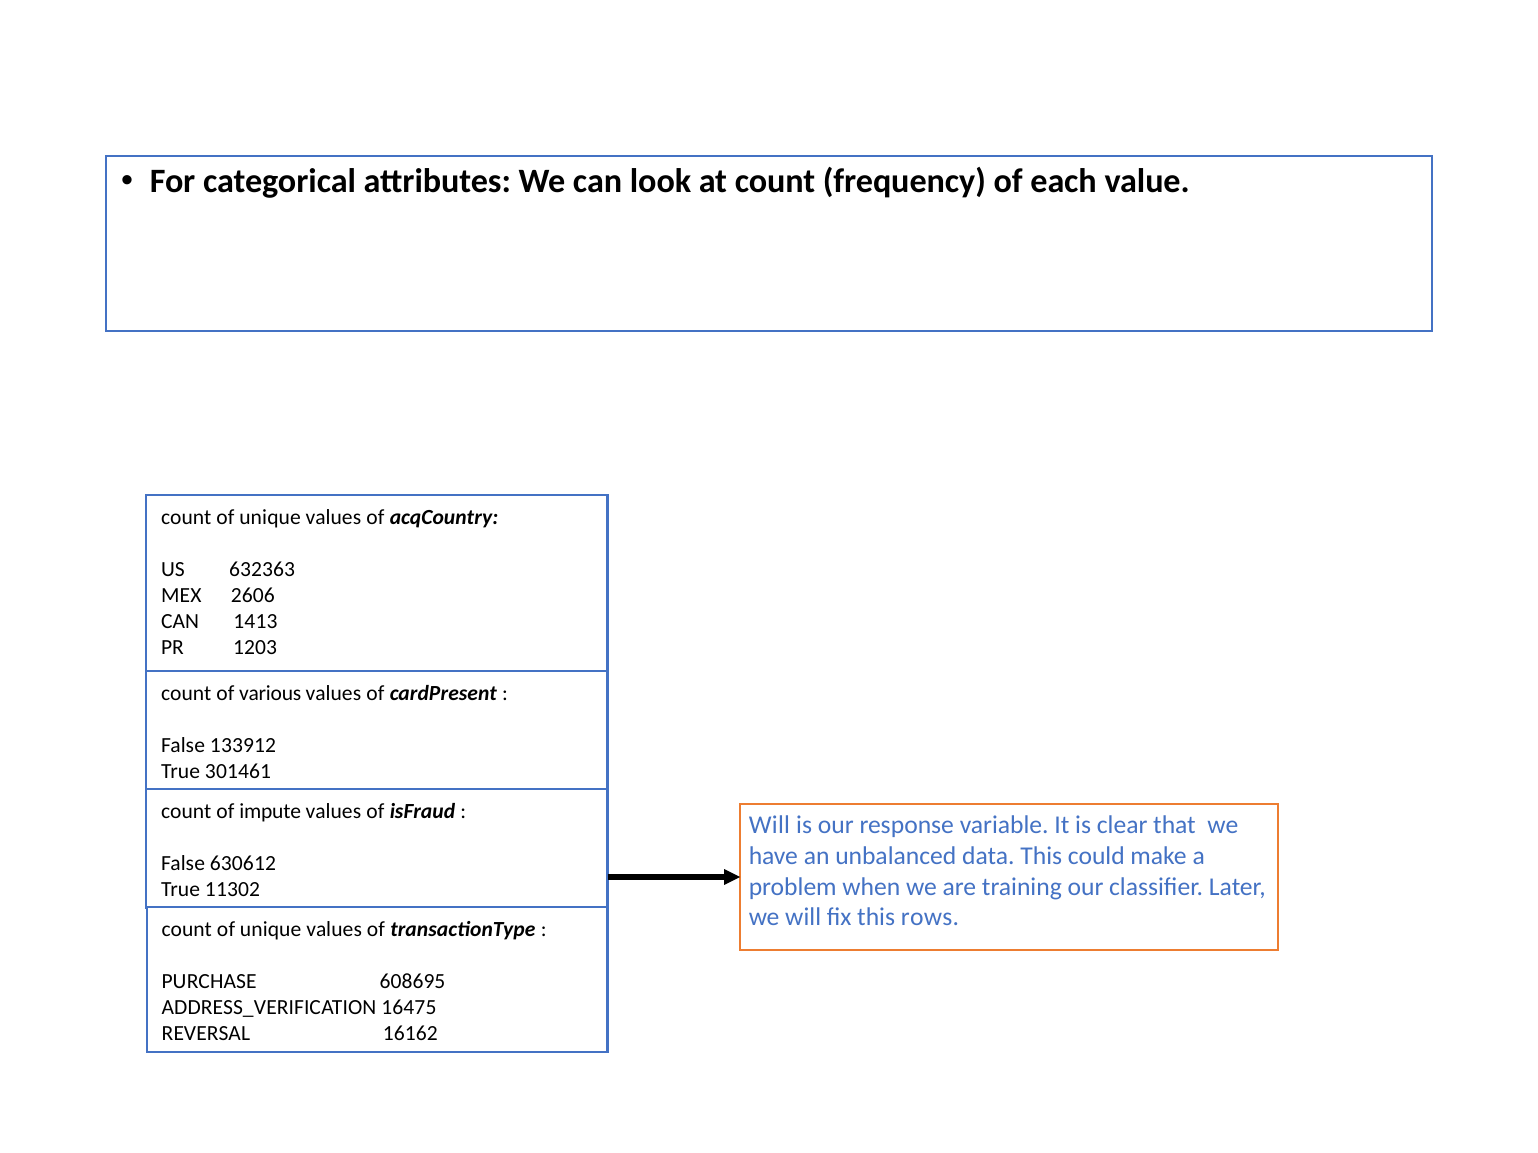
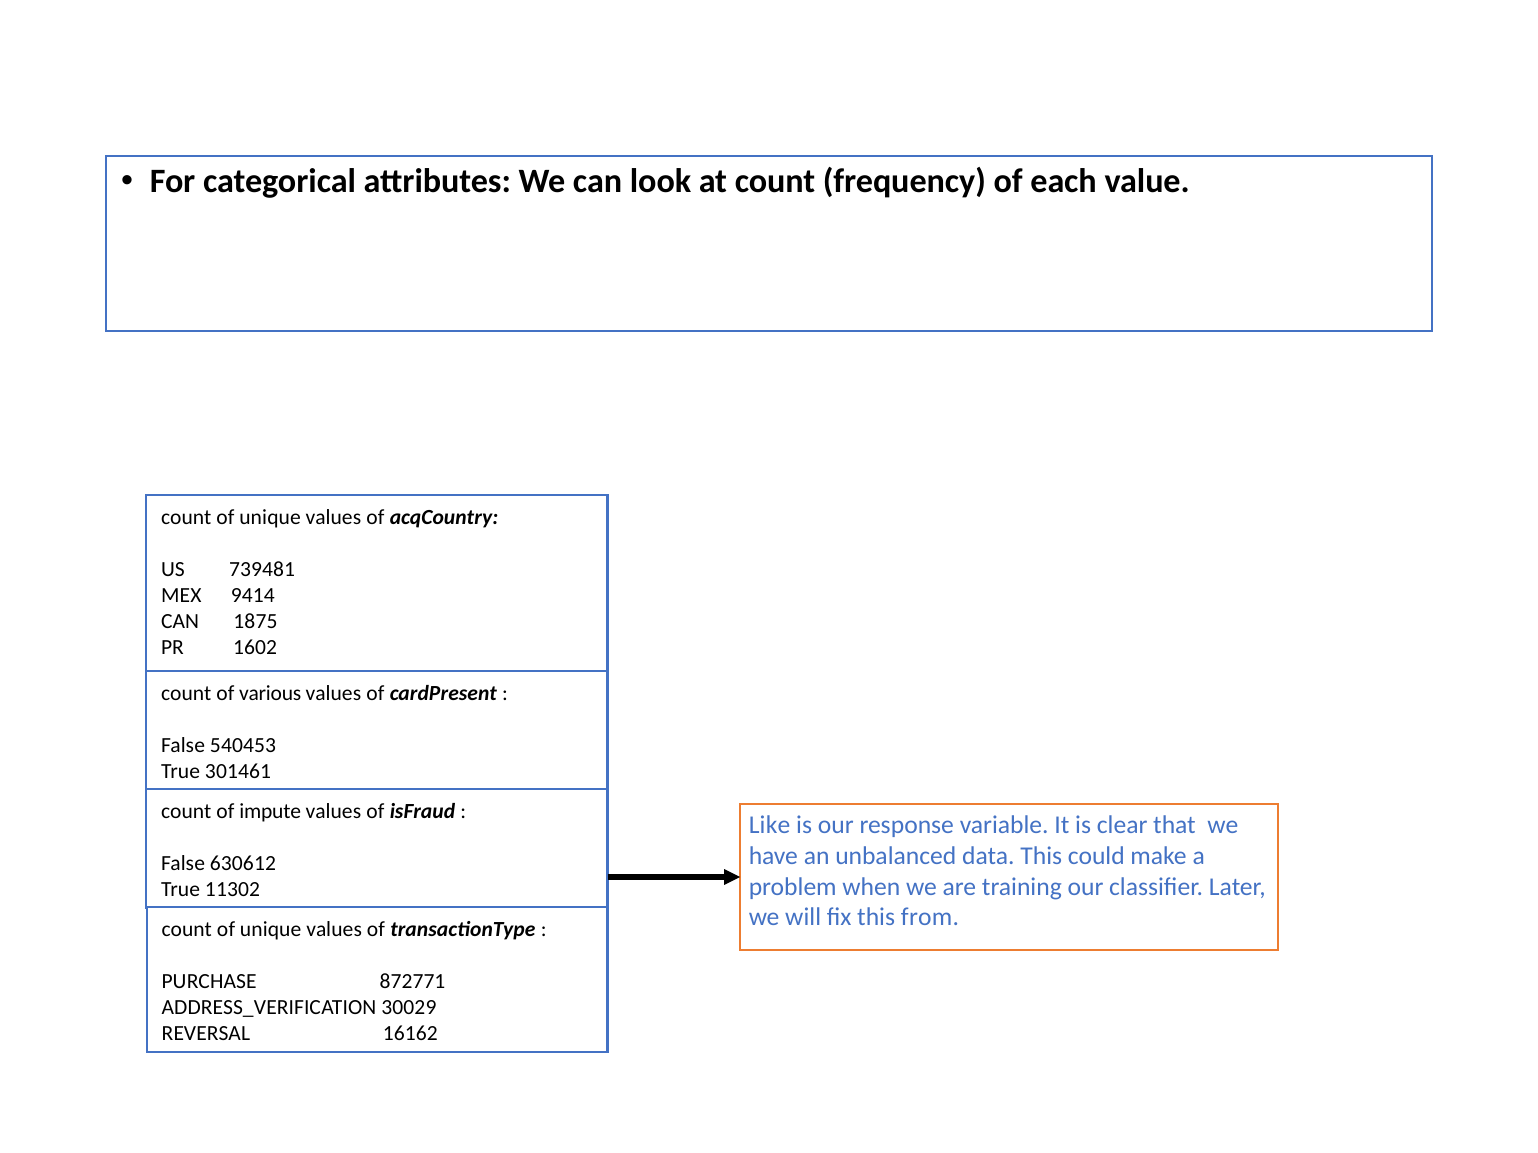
632363: 632363 -> 739481
2606: 2606 -> 9414
1413: 1413 -> 1875
1203: 1203 -> 1602
133912: 133912 -> 540453
Will at (770, 826): Will -> Like
rows: rows -> from
608695: 608695 -> 872771
16475: 16475 -> 30029
